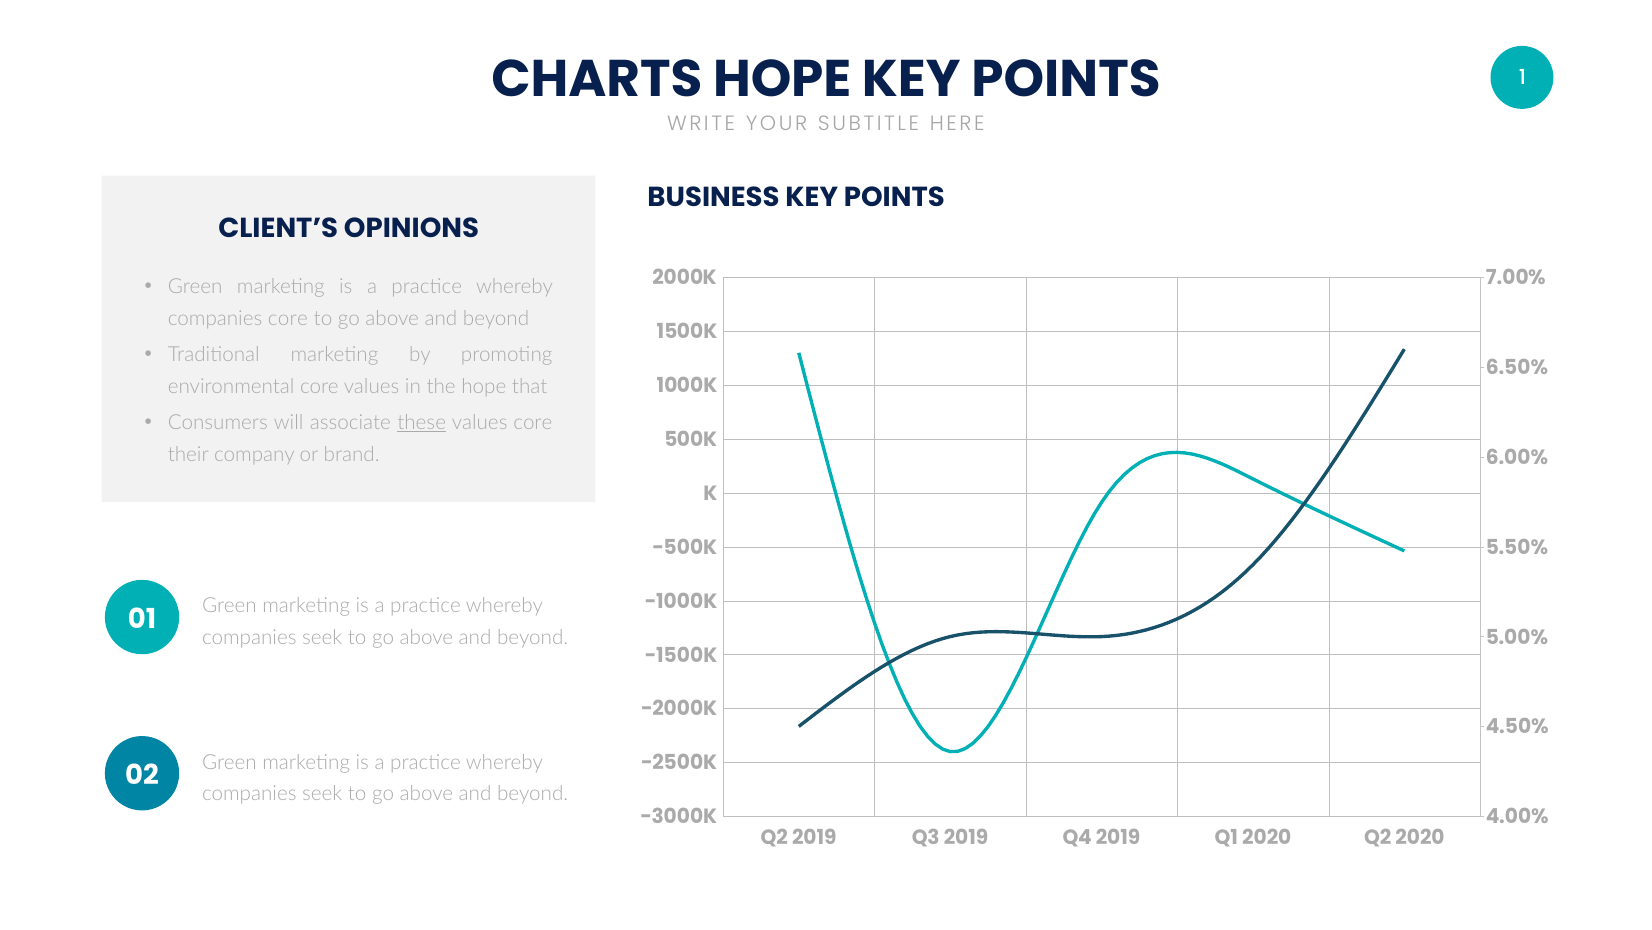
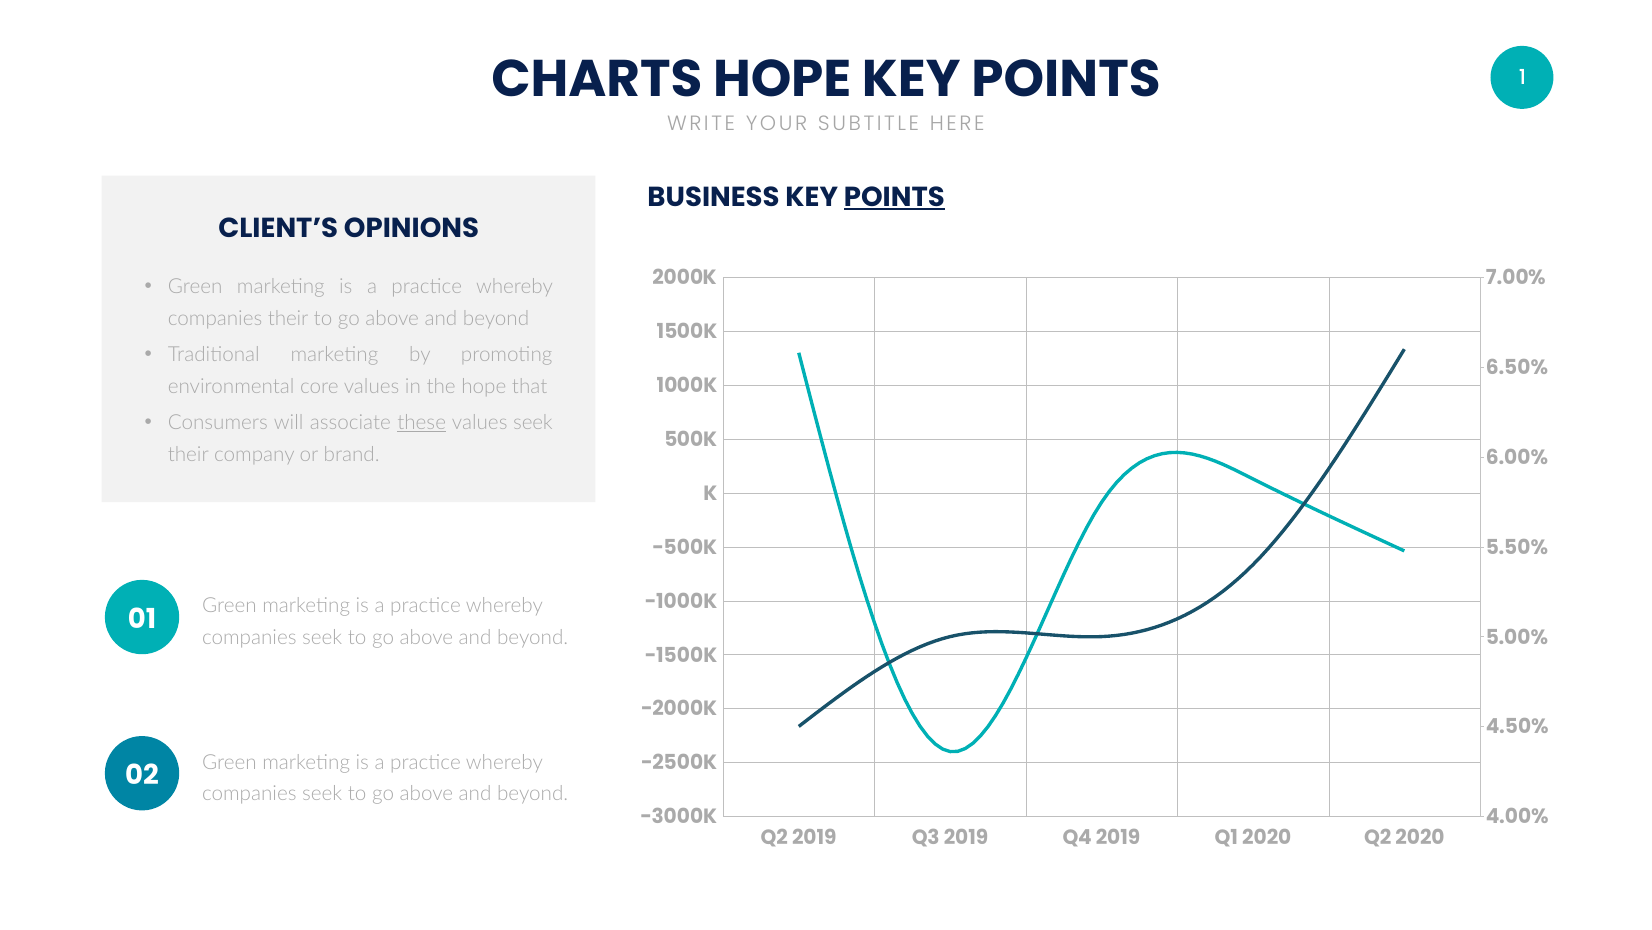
POINTS at (894, 197) underline: none -> present
companies core: core -> their
values core: core -> seek
